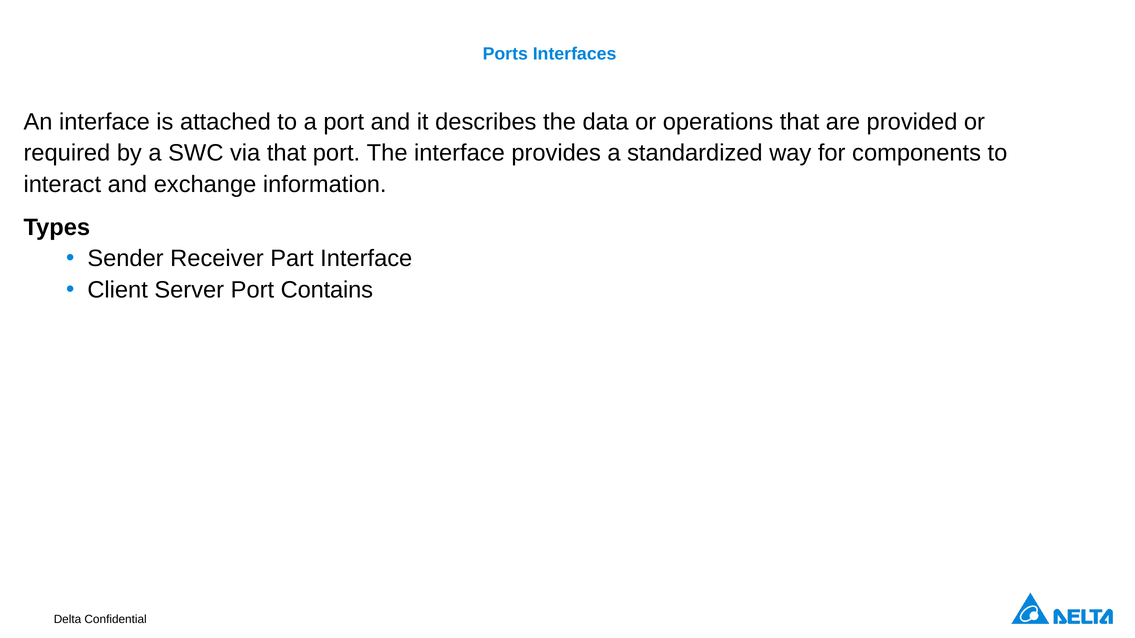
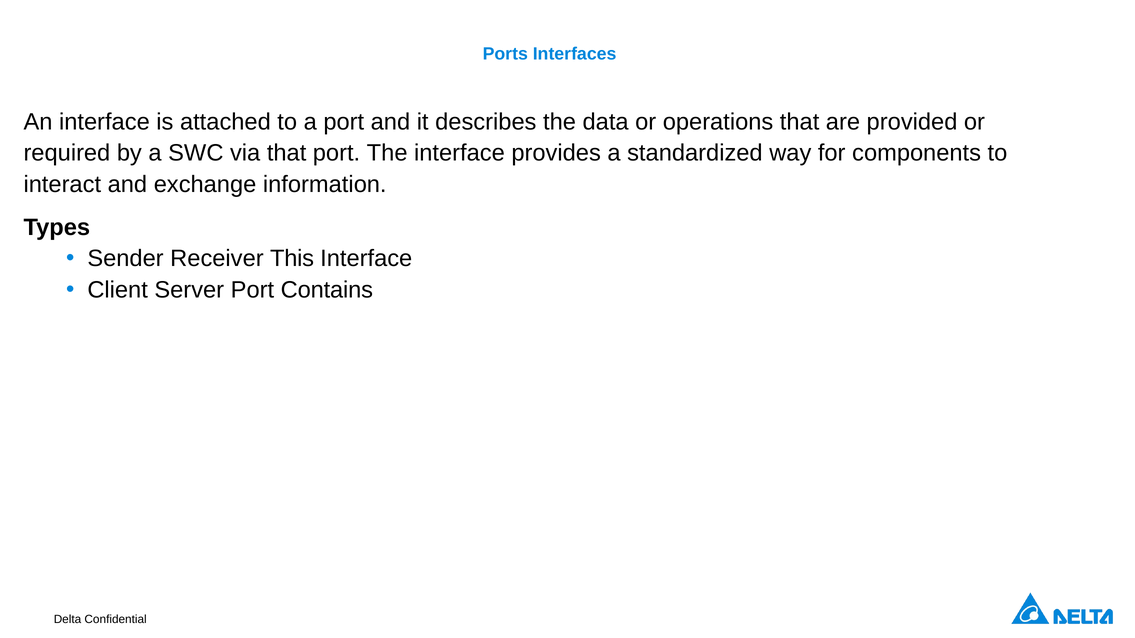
Part: Part -> This
